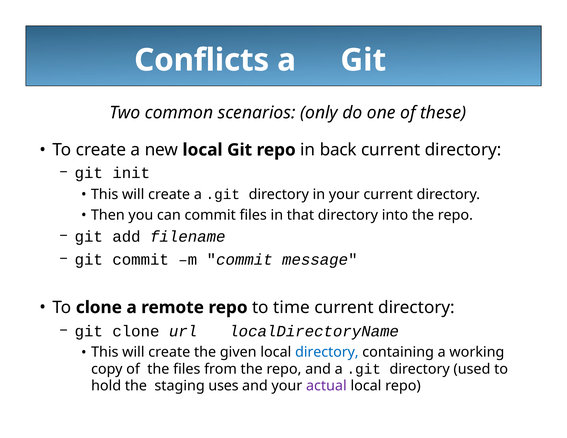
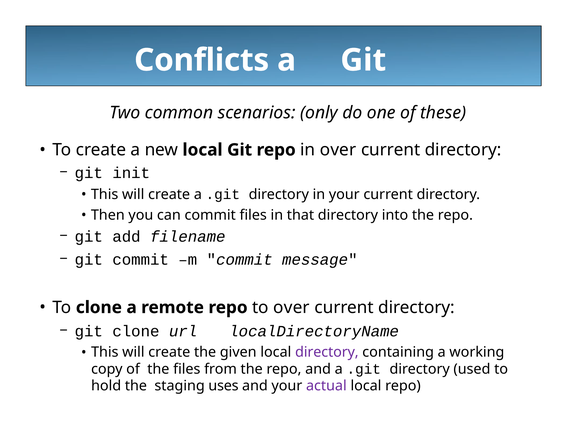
in back: back -> over
to time: time -> over
directory at (327, 352) colour: blue -> purple
